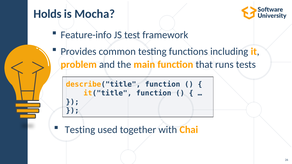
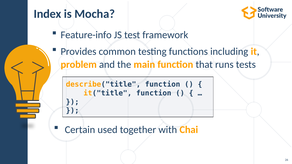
Holds: Holds -> Index
Testing at (80, 130): Testing -> Certain
